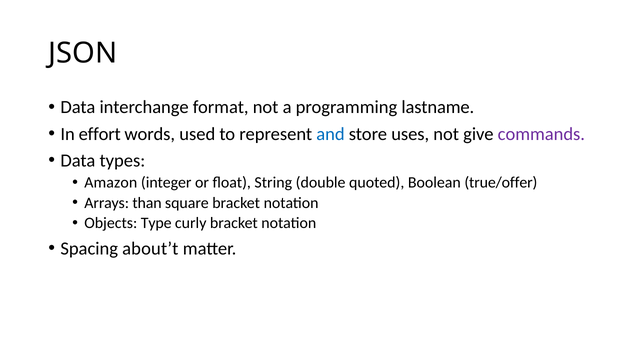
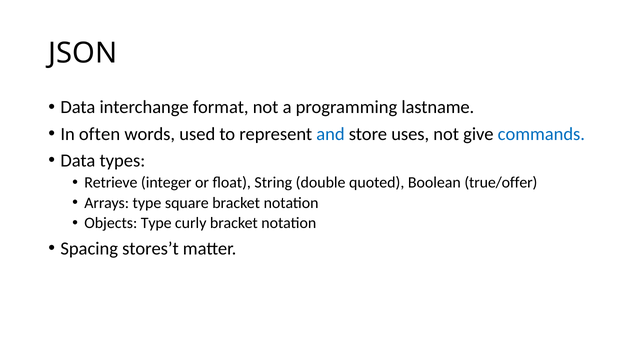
effort: effort -> often
commands colour: purple -> blue
Amazon: Amazon -> Retrieve
Arrays than: than -> type
about’t: about’t -> stores’t
